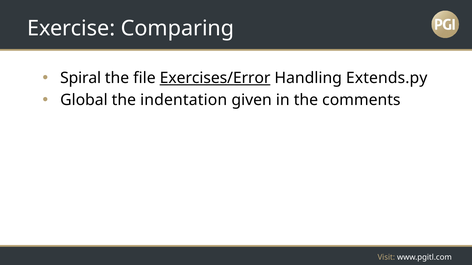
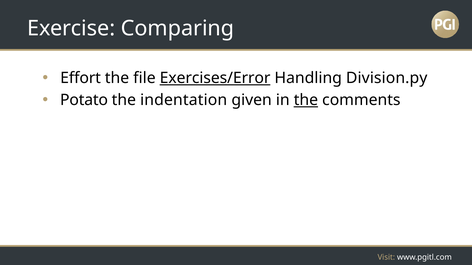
Spiral: Spiral -> Effort
Extends.py: Extends.py -> Division.py
Global: Global -> Potato
the at (306, 100) underline: none -> present
